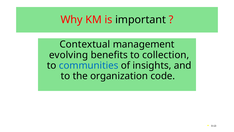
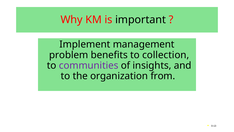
Contextual: Contextual -> Implement
evolving: evolving -> problem
communities colour: blue -> purple
code: code -> from
